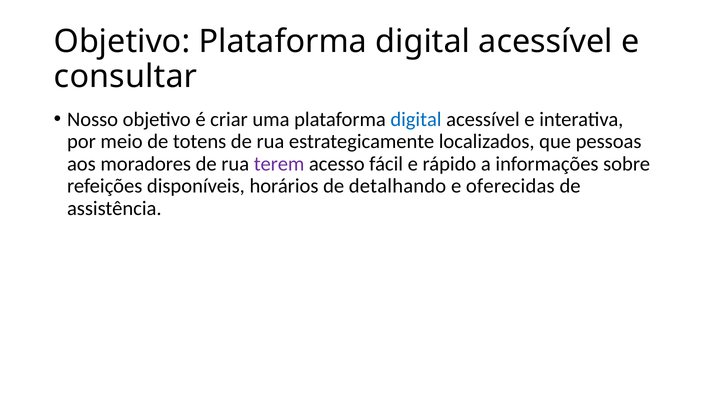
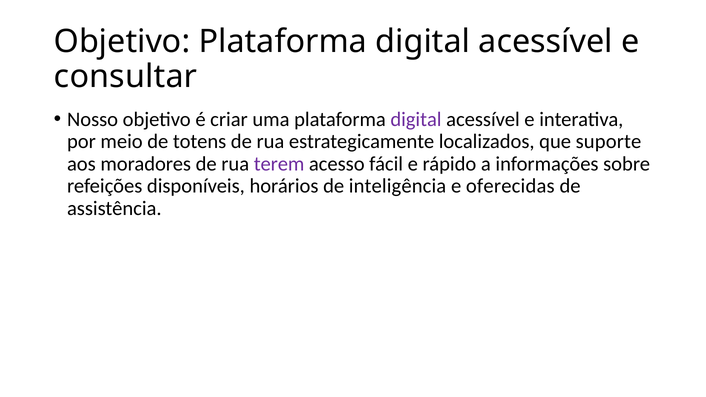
digital at (416, 119) colour: blue -> purple
pessoas: pessoas -> suporte
detalhando: detalhando -> inteligência
